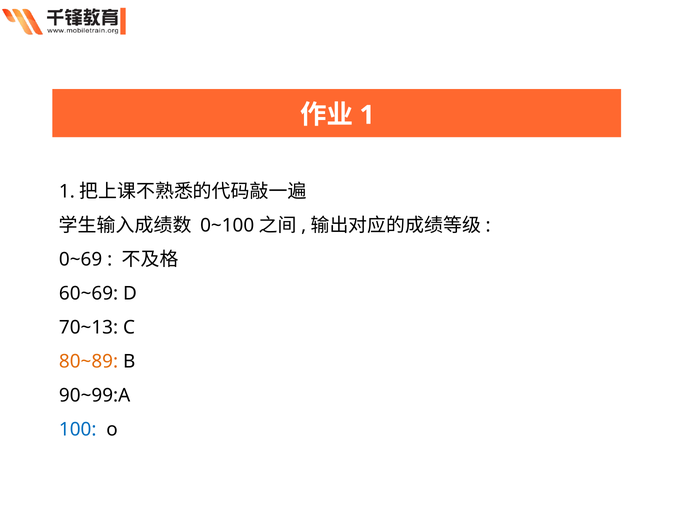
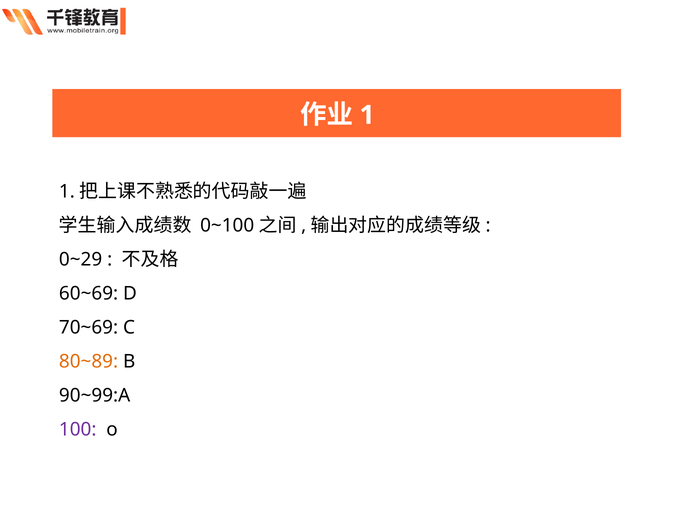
0~69: 0~69 -> 0~29
70~13: 70~13 -> 70~69
100 colour: blue -> purple
